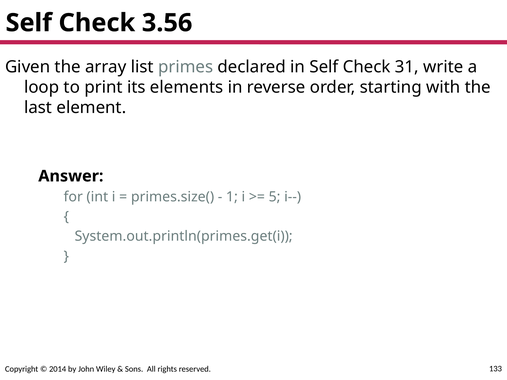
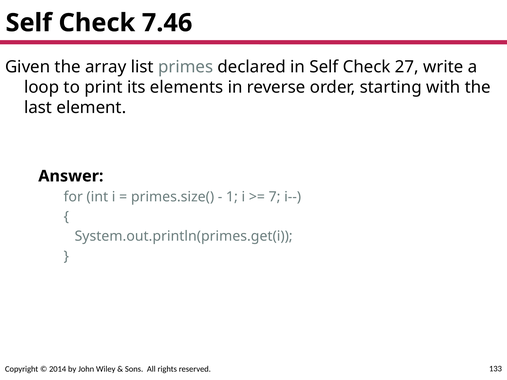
3.56: 3.56 -> 7.46
31: 31 -> 27
5: 5 -> 7
